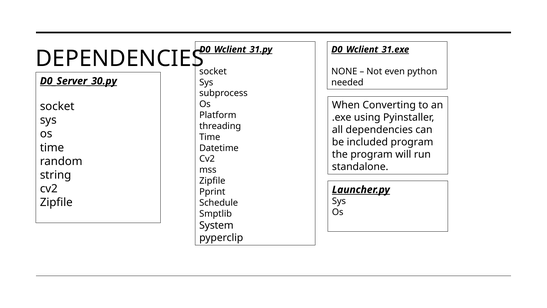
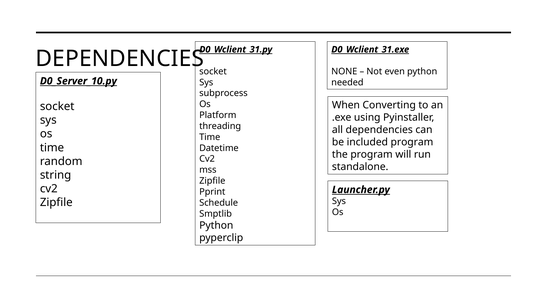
D0_Server_30.py: D0_Server_30.py -> D0_Server_10.py
System at (216, 225): System -> Python
